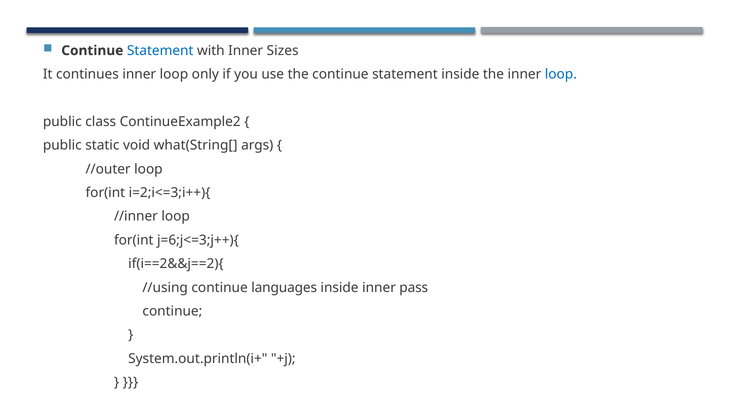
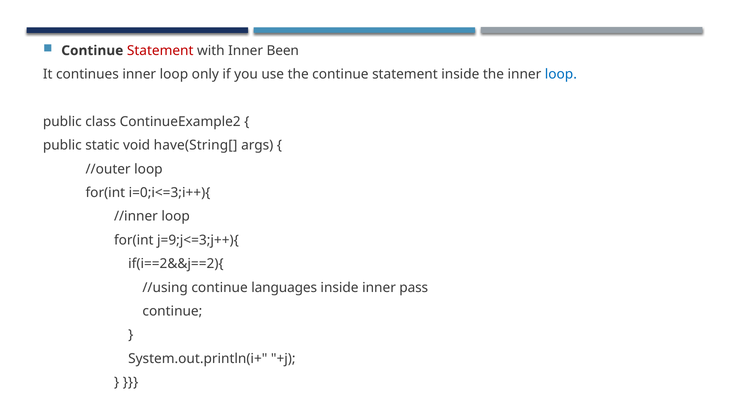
Statement at (160, 51) colour: blue -> red
Sizes: Sizes -> Been
what(String[: what(String[ -> have(String[
i=2;i<=3;i++){: i=2;i<=3;i++){ -> i=0;i<=3;i++){
j=6;j<=3;j++){: j=6;j<=3;j++){ -> j=9;j<=3;j++){
